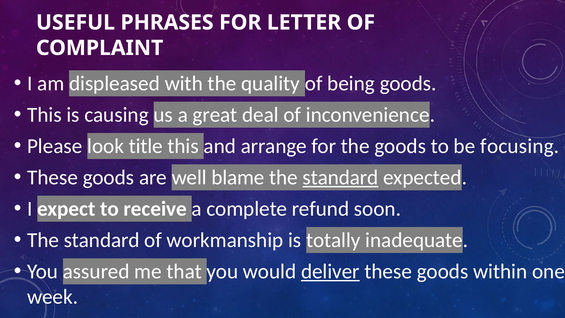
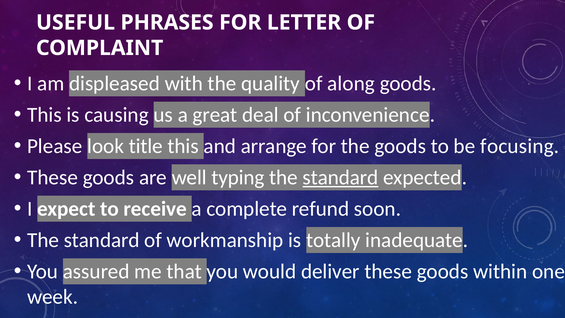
being: being -> along
blame: blame -> typing
deliver underline: present -> none
